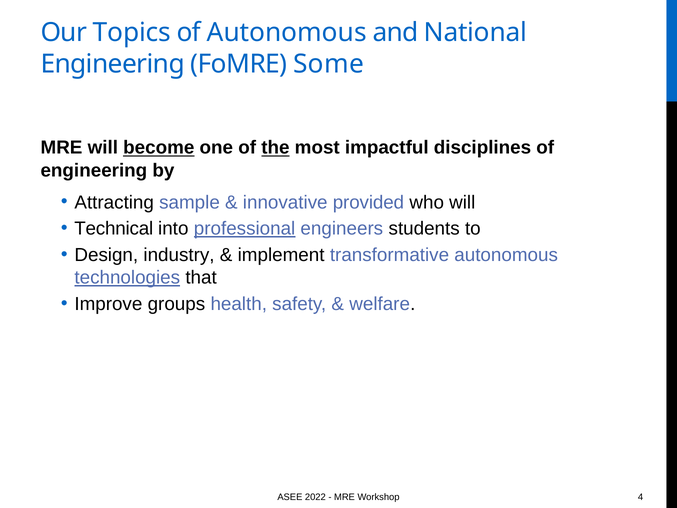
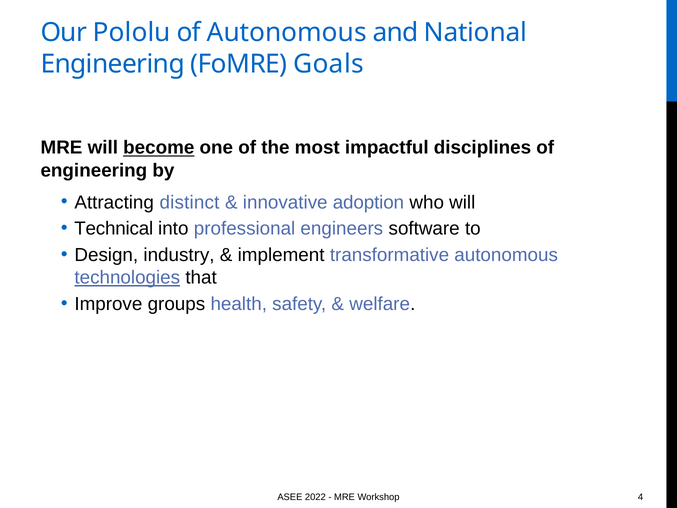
Topics: Topics -> Pololu
Some: Some -> Goals
the underline: present -> none
sample: sample -> distinct
provided: provided -> adoption
professional underline: present -> none
students: students -> software
